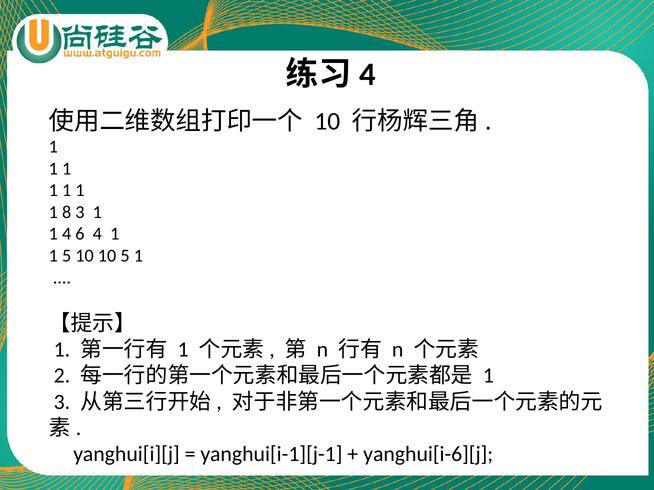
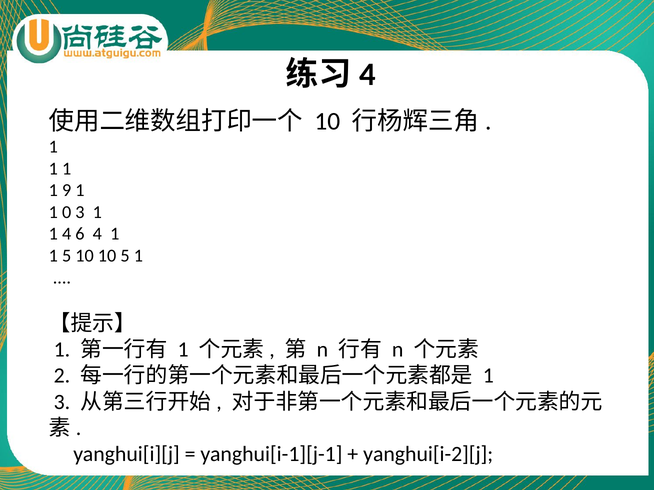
1 at (67, 191): 1 -> 9
8: 8 -> 0
yanghui[i-6][j: yanghui[i-6][j -> yanghui[i-2][j
